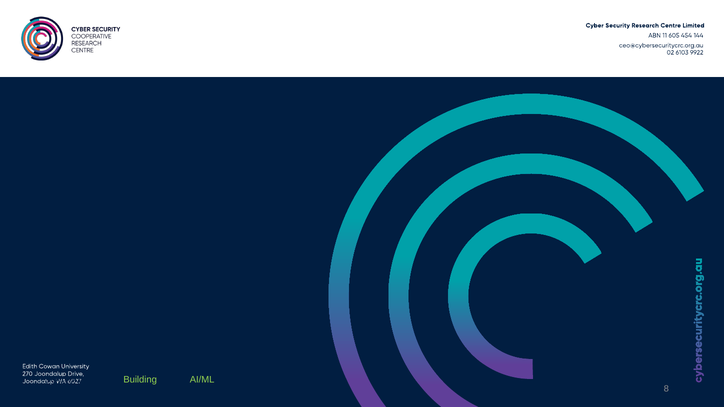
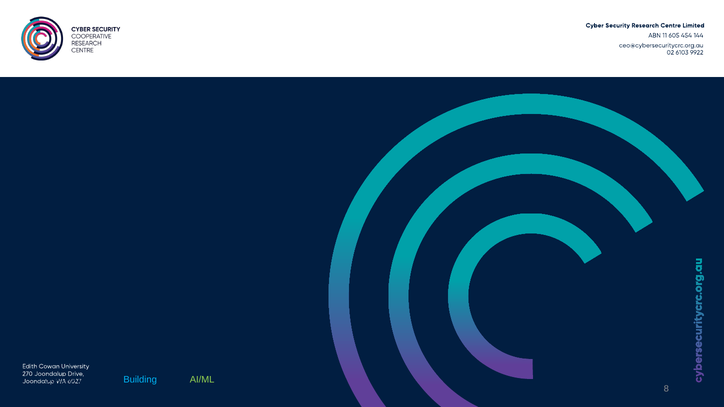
Building colour: light green -> light blue
